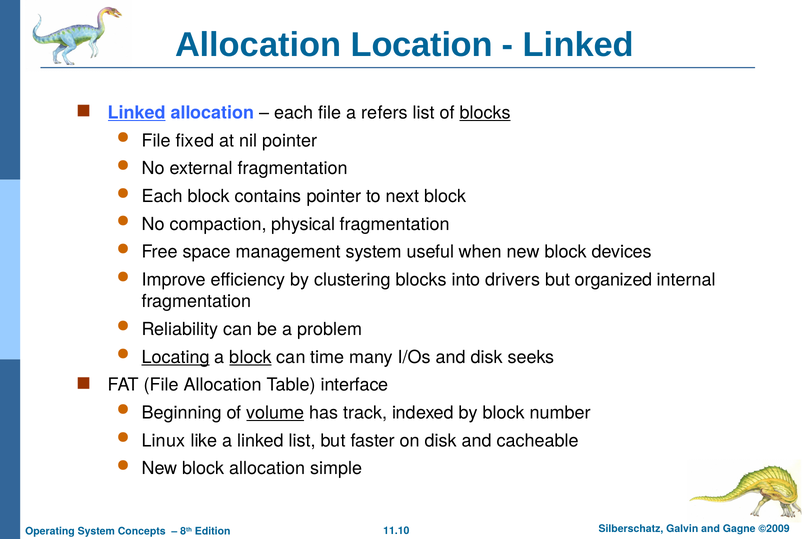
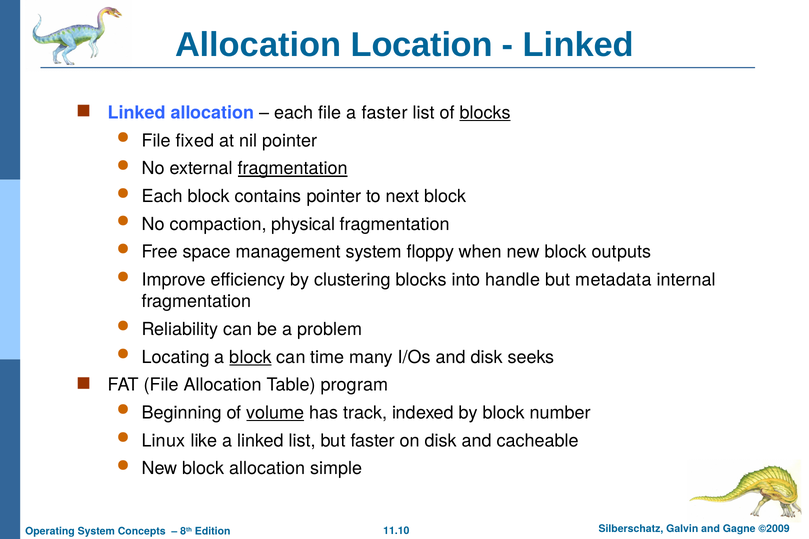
Linked at (137, 113) underline: present -> none
a refers: refers -> faster
fragmentation at (293, 169) underline: none -> present
useful: useful -> floppy
devices: devices -> outputs
drivers: drivers -> handle
organized: organized -> metadata
Locating underline: present -> none
interface: interface -> program
